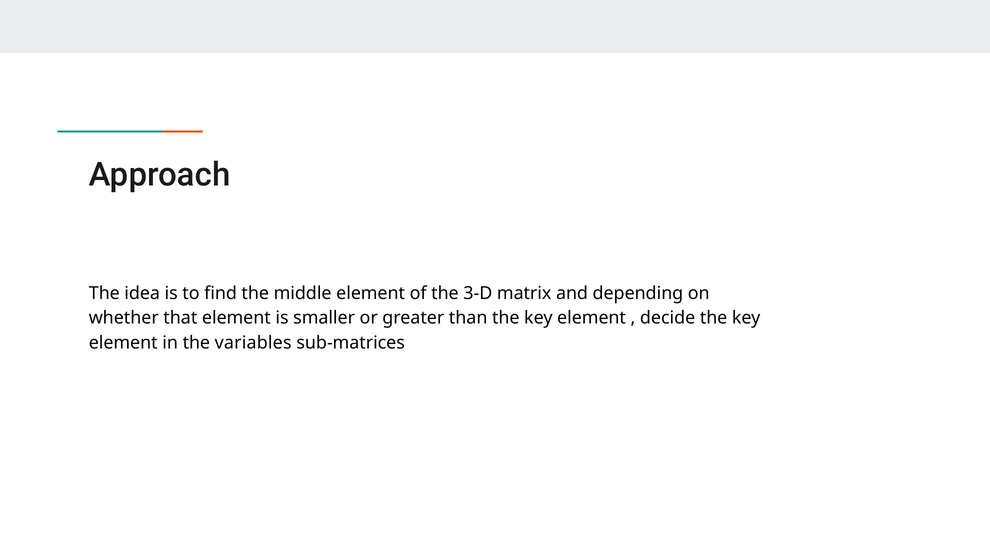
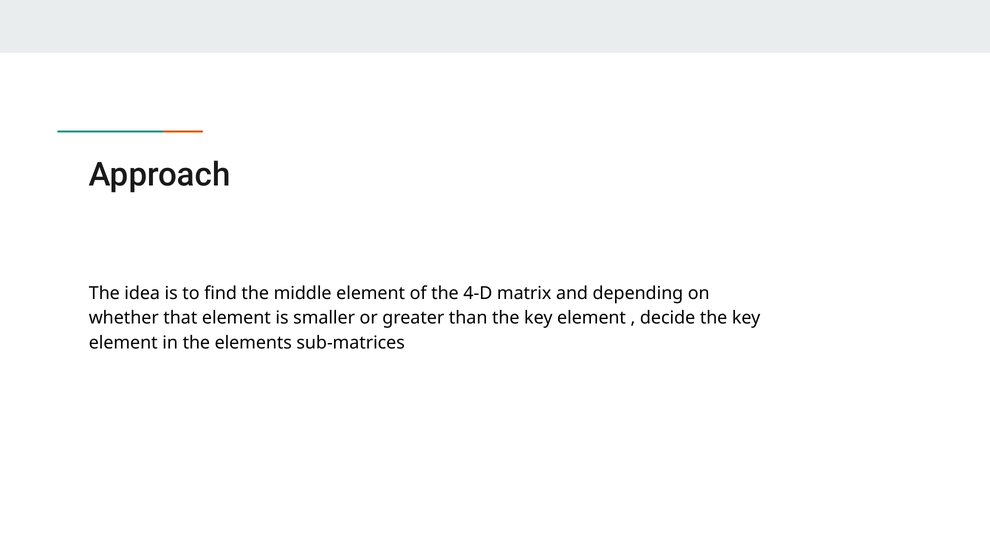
3-D: 3-D -> 4-D
variables: variables -> elements
